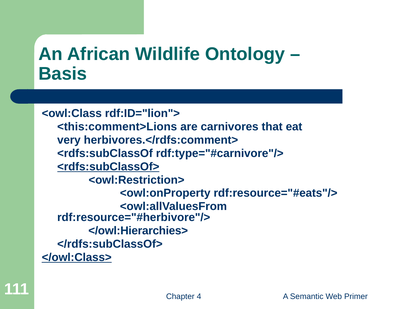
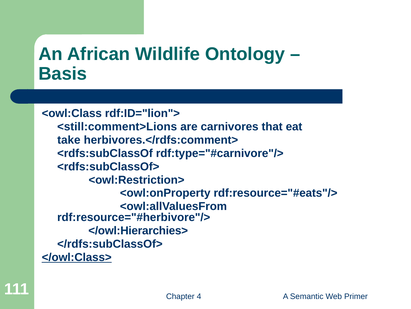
<this:comment>Lions: <this:comment>Lions -> <still:comment>Lions
very: very -> take
<rdfs:subClassOf> underline: present -> none
